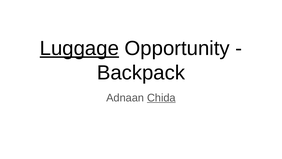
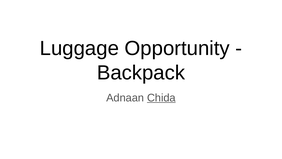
Luggage underline: present -> none
